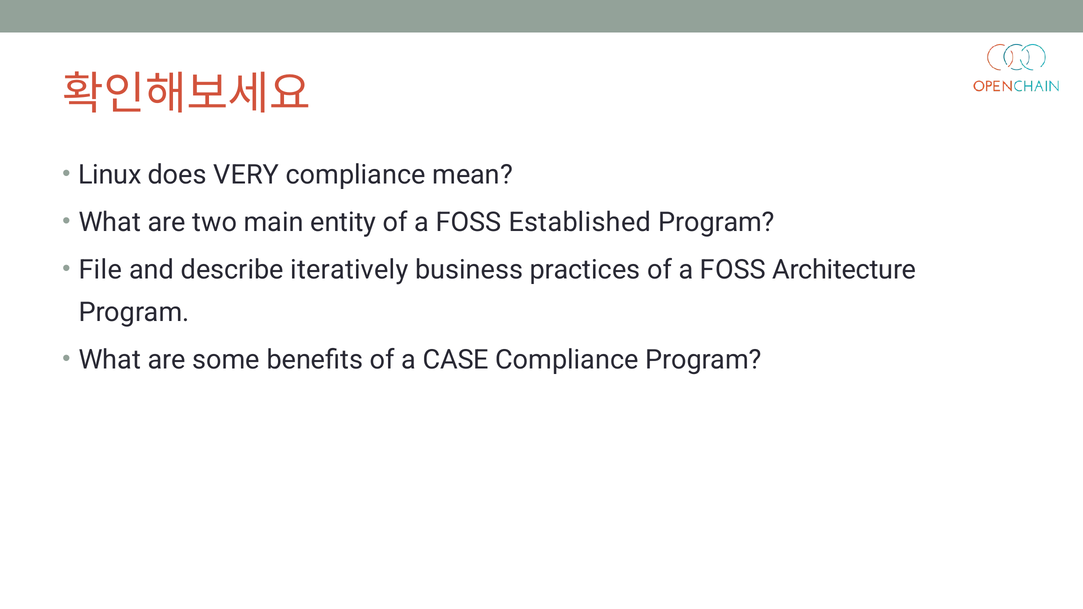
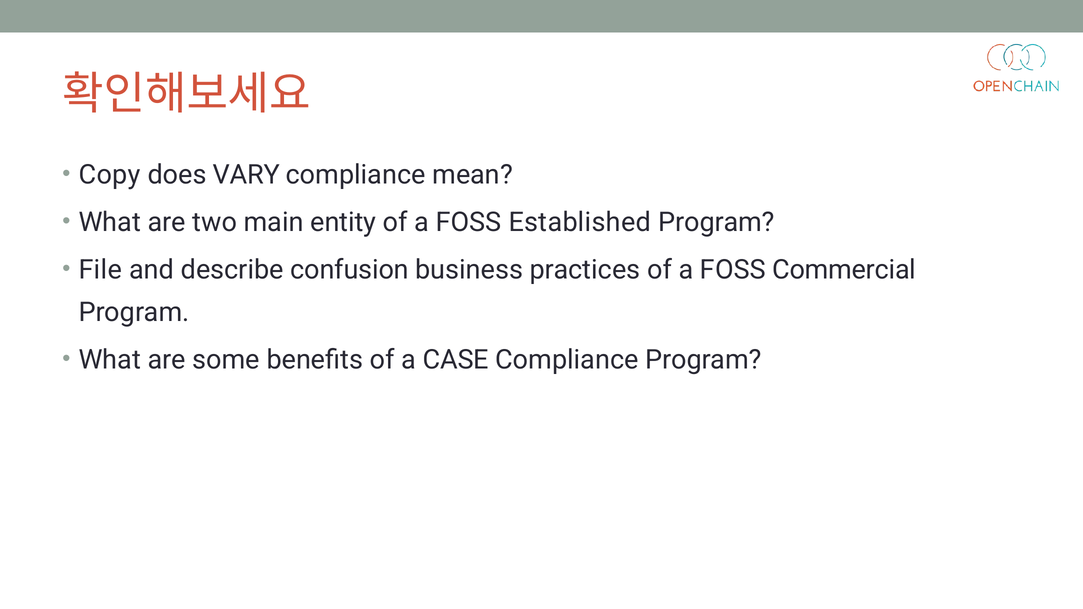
Linux: Linux -> Copy
VERY: VERY -> VARY
iteratively: iteratively -> confusion
Architecture: Architecture -> Commercial
